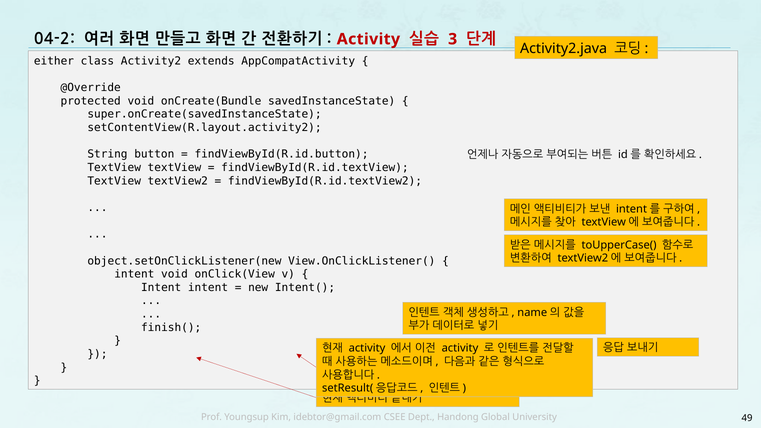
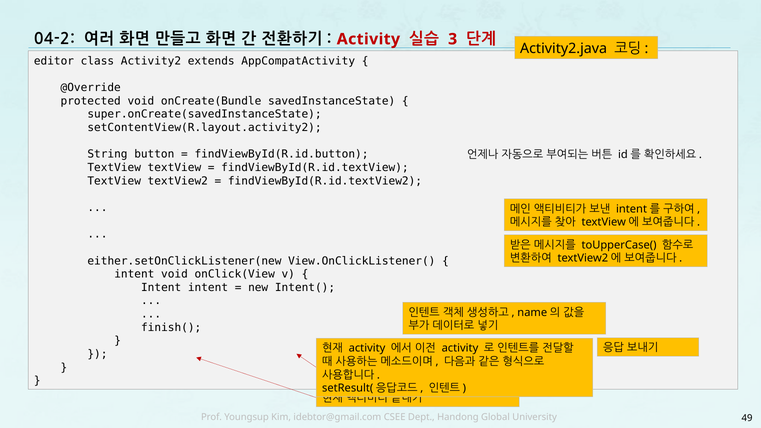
either: either -> editor
object.setOnClickListener(new: object.setOnClickListener(new -> either.setOnClickListener(new
